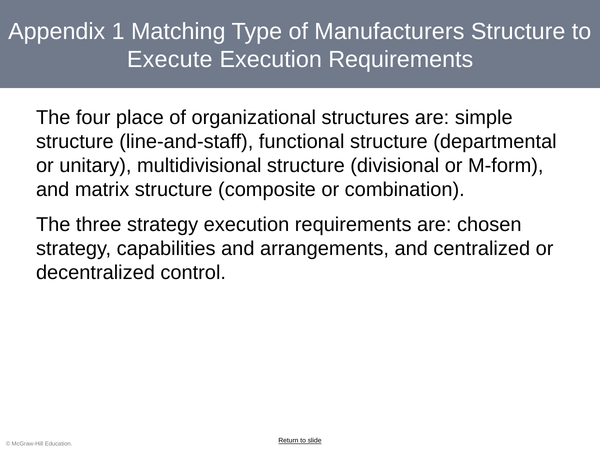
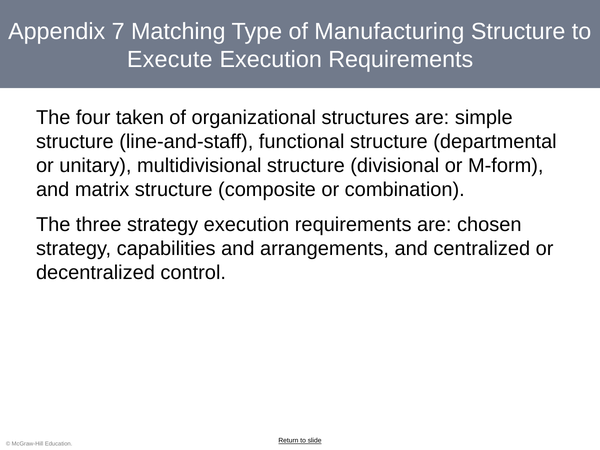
1: 1 -> 7
Manufacturers: Manufacturers -> Manufacturing
place: place -> taken
